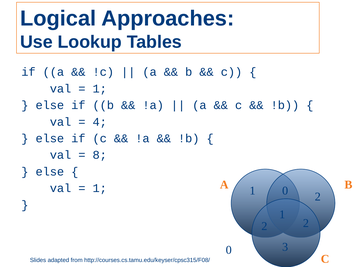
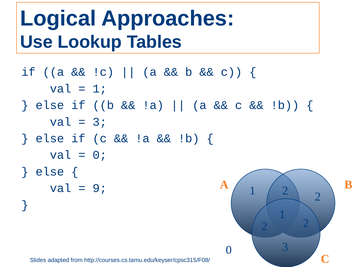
4 at (100, 122): 4 -> 3
8 at (100, 155): 8 -> 0
1 at (100, 188): 1 -> 9
1 0: 0 -> 2
